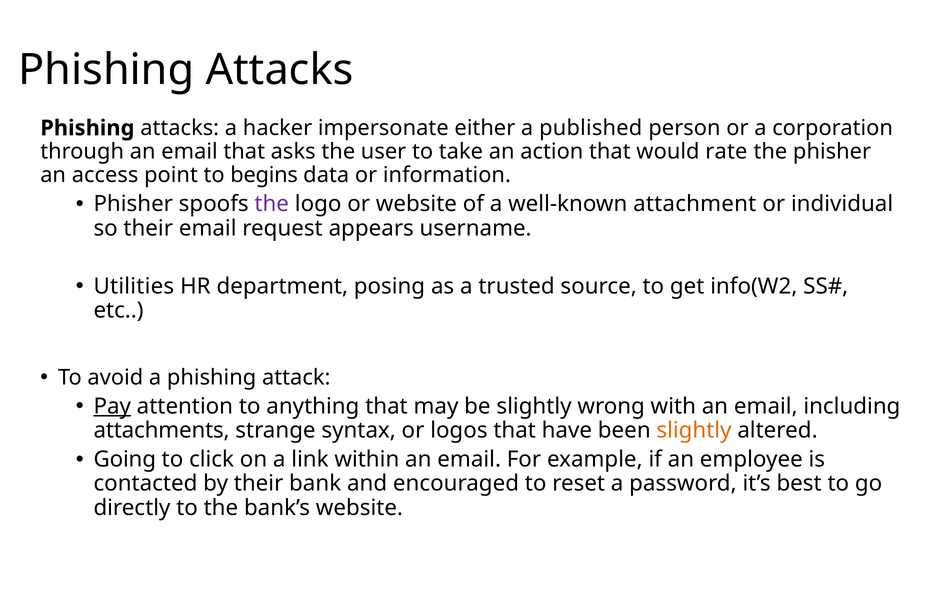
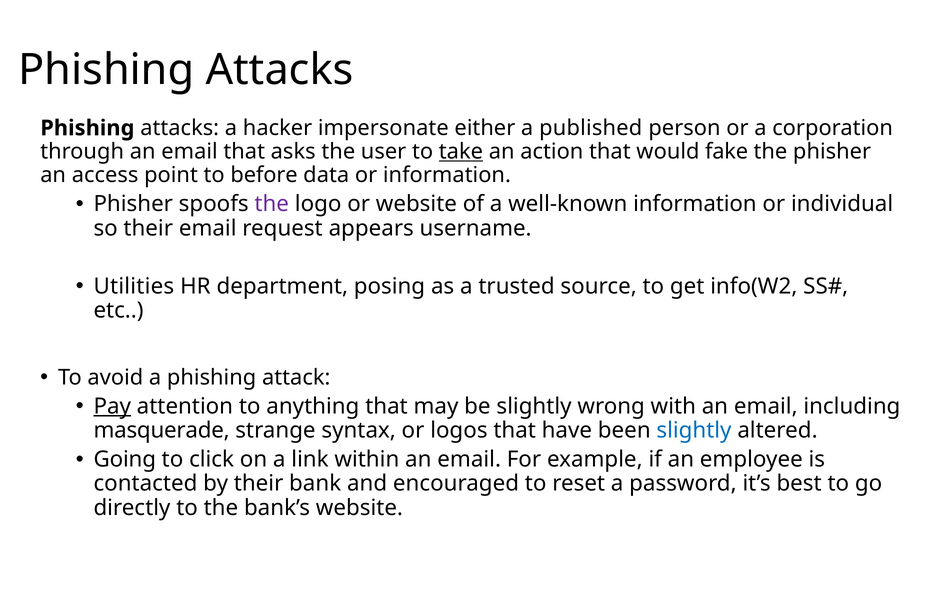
take underline: none -> present
rate: rate -> fake
begins: begins -> before
well-known attachment: attachment -> information
attachments: attachments -> masquerade
slightly at (694, 431) colour: orange -> blue
